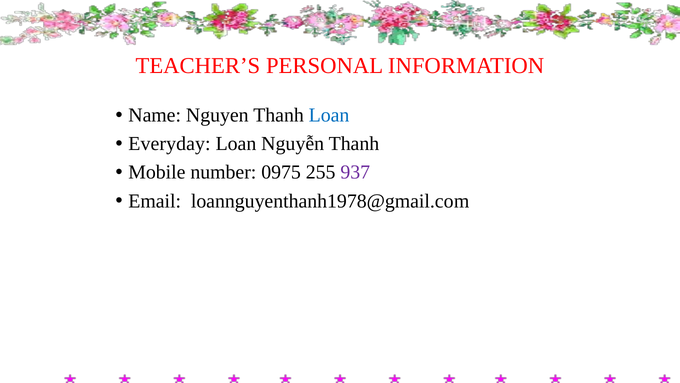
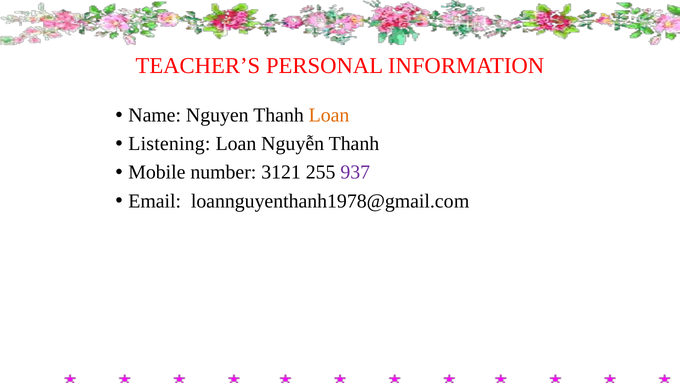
Loan at (329, 115) colour: blue -> orange
Everyday: Everyday -> Listening
0975: 0975 -> 3121
